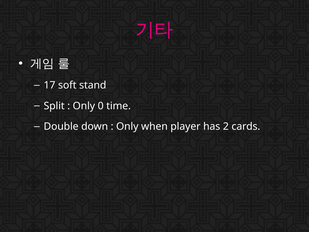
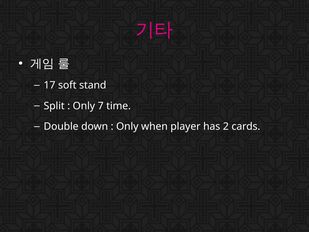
0: 0 -> 7
